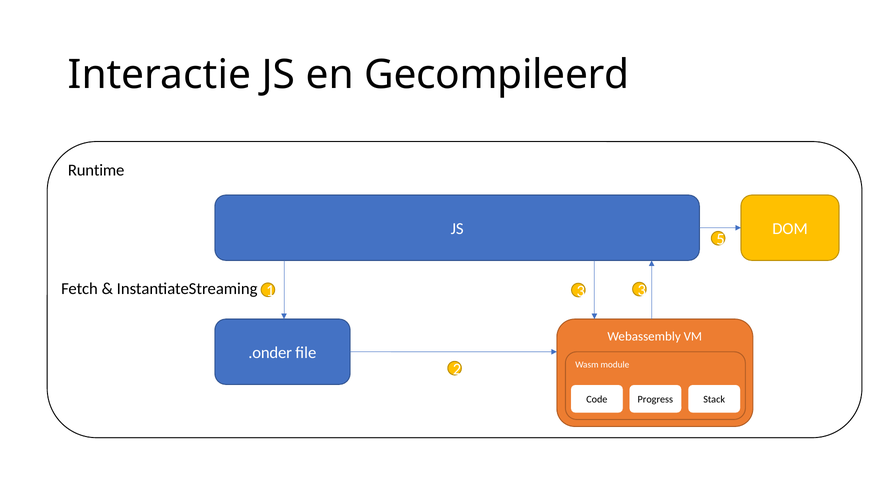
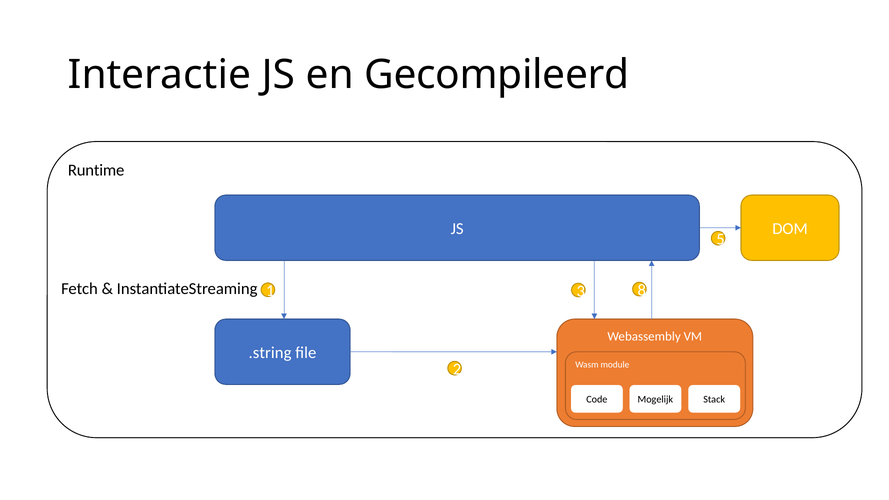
3 3: 3 -> 8
.onder: .onder -> .string
Progress: Progress -> Mogelijk
